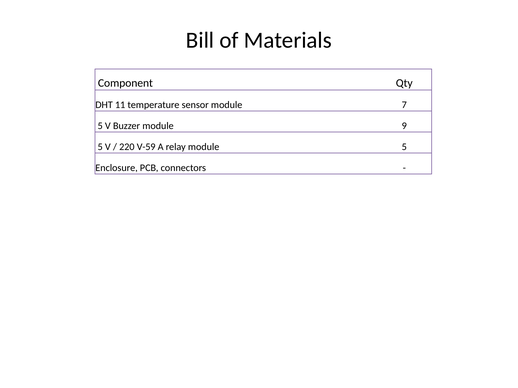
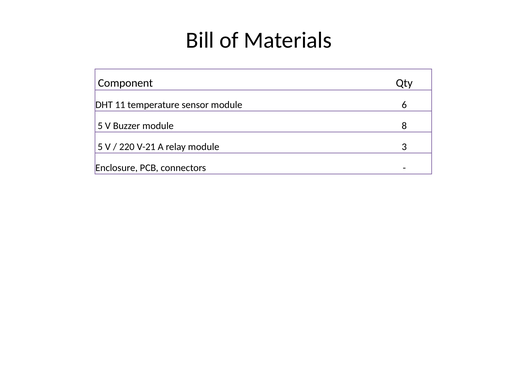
7: 7 -> 6
9: 9 -> 8
V-59: V-59 -> V-21
module 5: 5 -> 3
